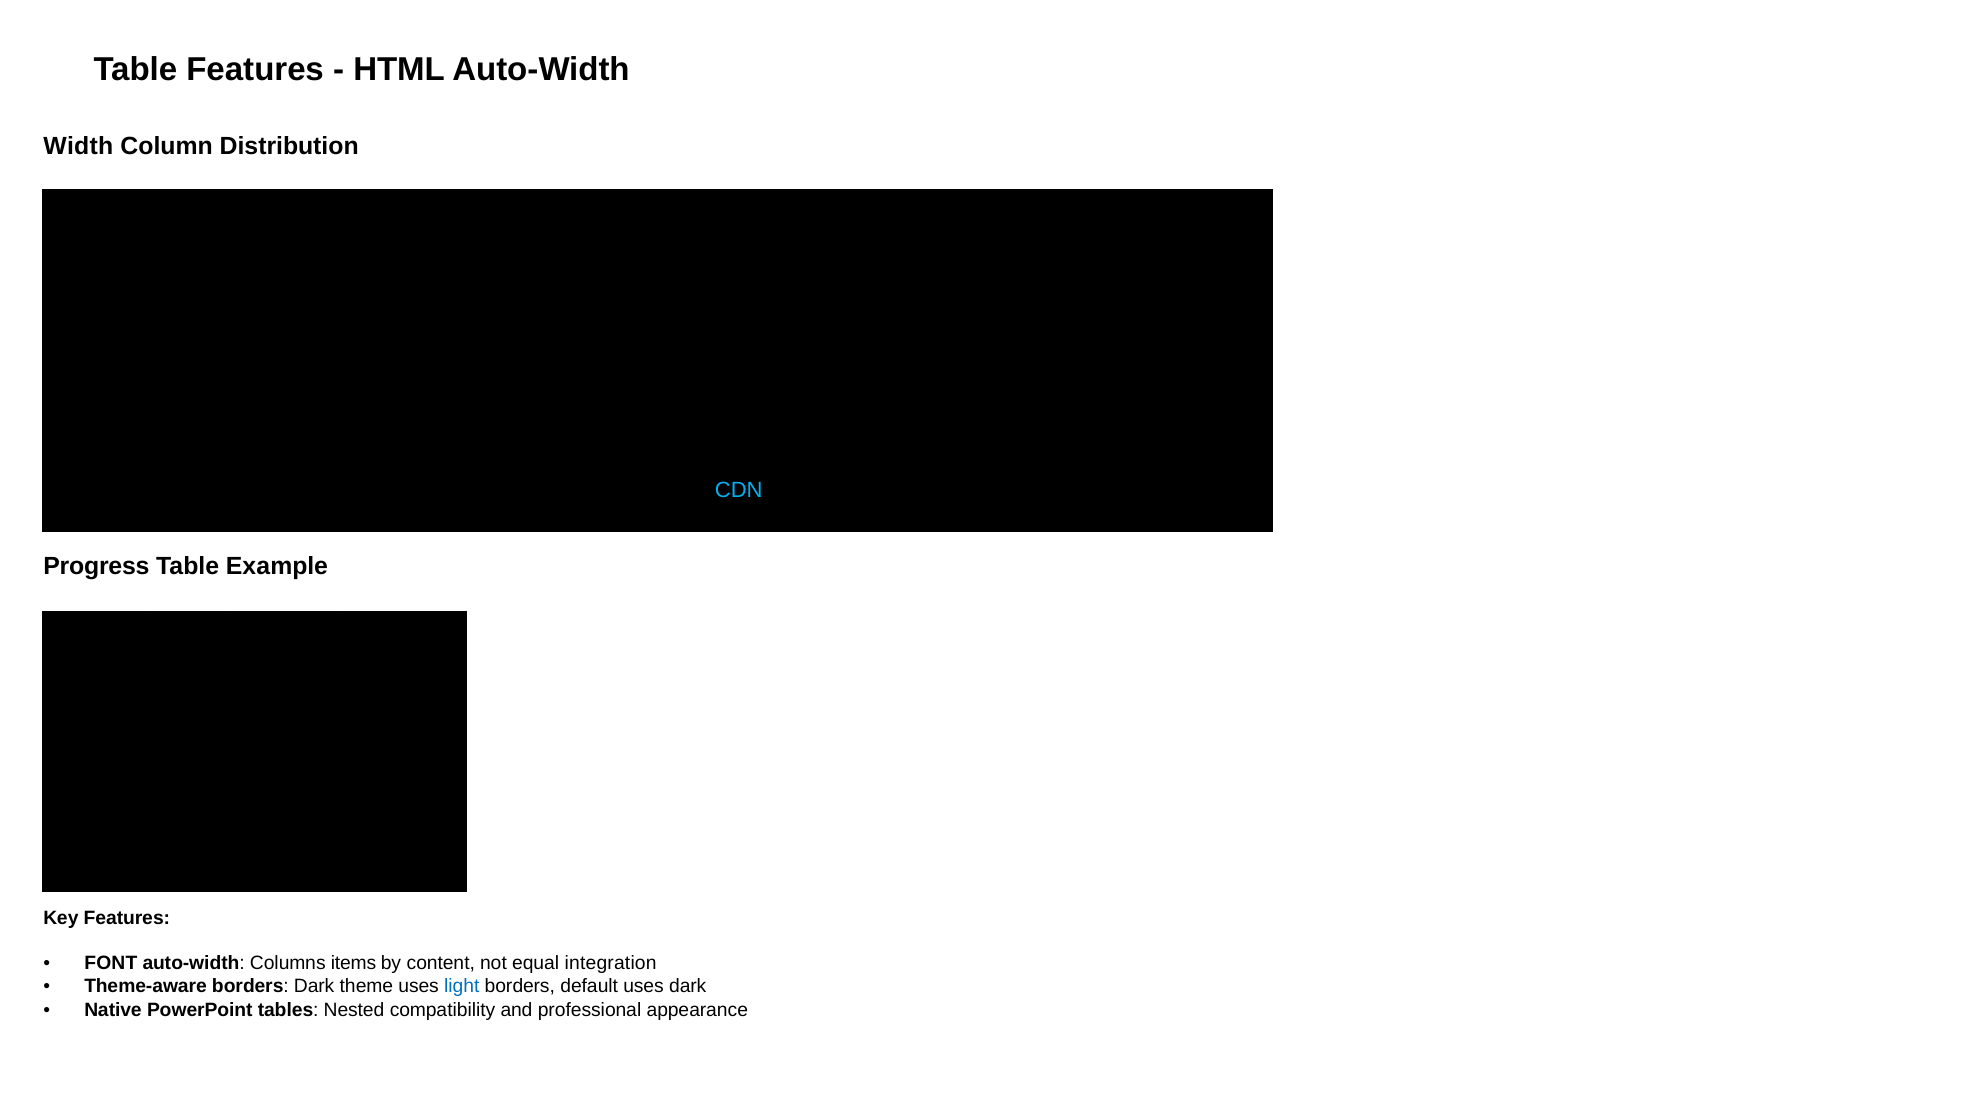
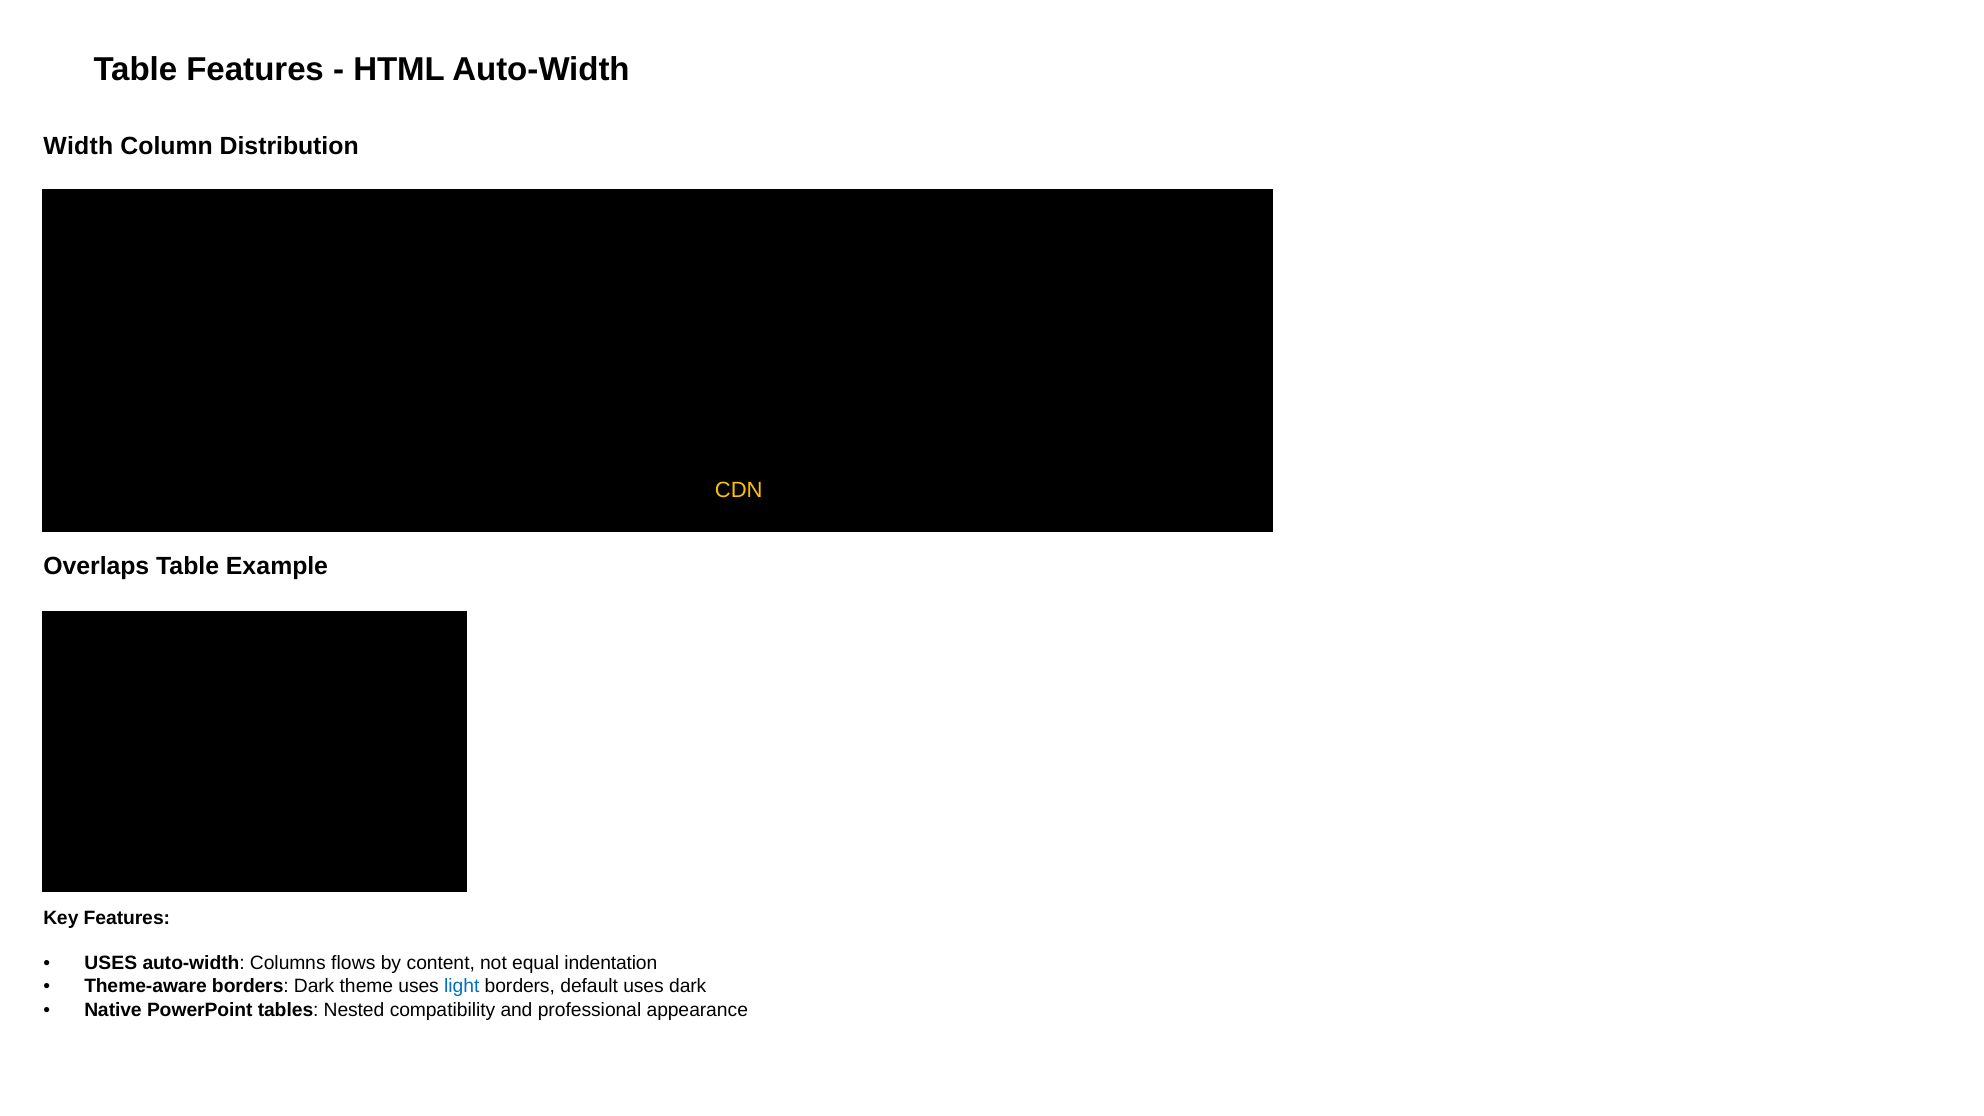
CDN colour: light blue -> yellow
Progress at (96, 566): Progress -> Overlaps
FONT at (111, 964): FONT -> USES
items: items -> flows
integration: integration -> indentation
